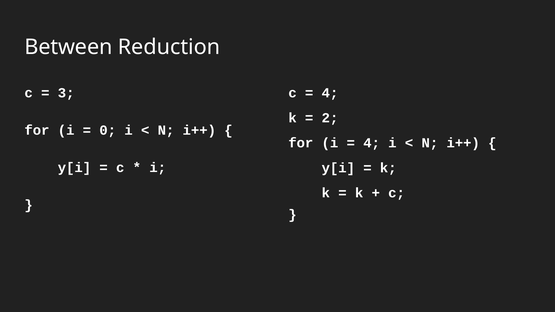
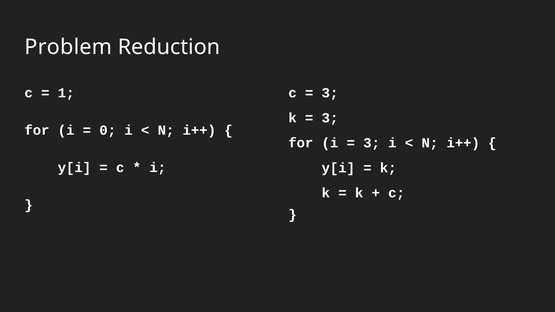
Between: Between -> Problem
3: 3 -> 1
4 at (330, 93): 4 -> 3
2 at (330, 118): 2 -> 3
4 at (372, 143): 4 -> 3
